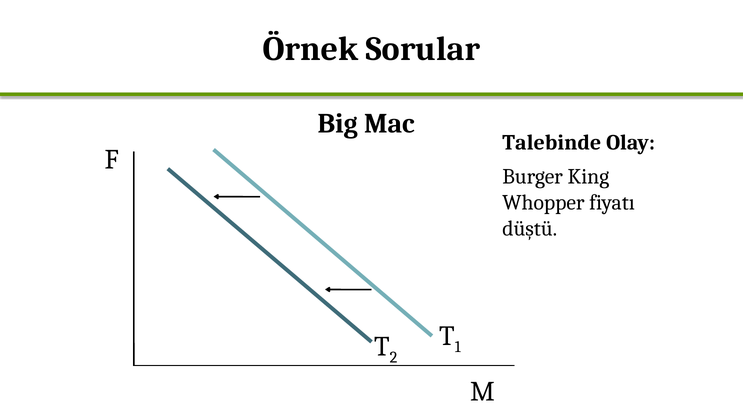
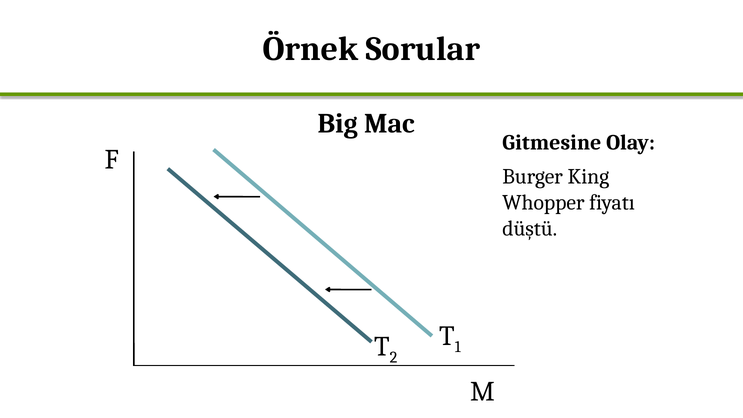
Talebinde: Talebinde -> Gitmesine
